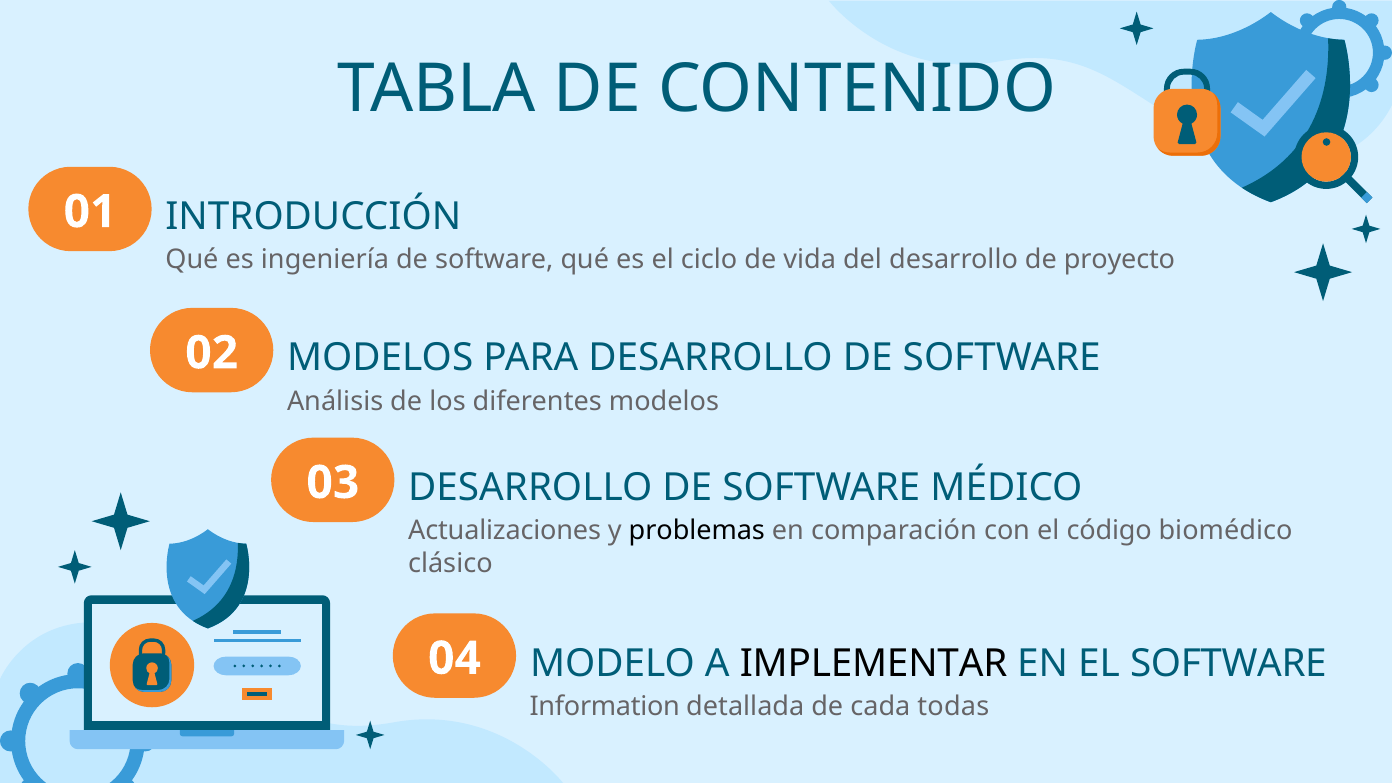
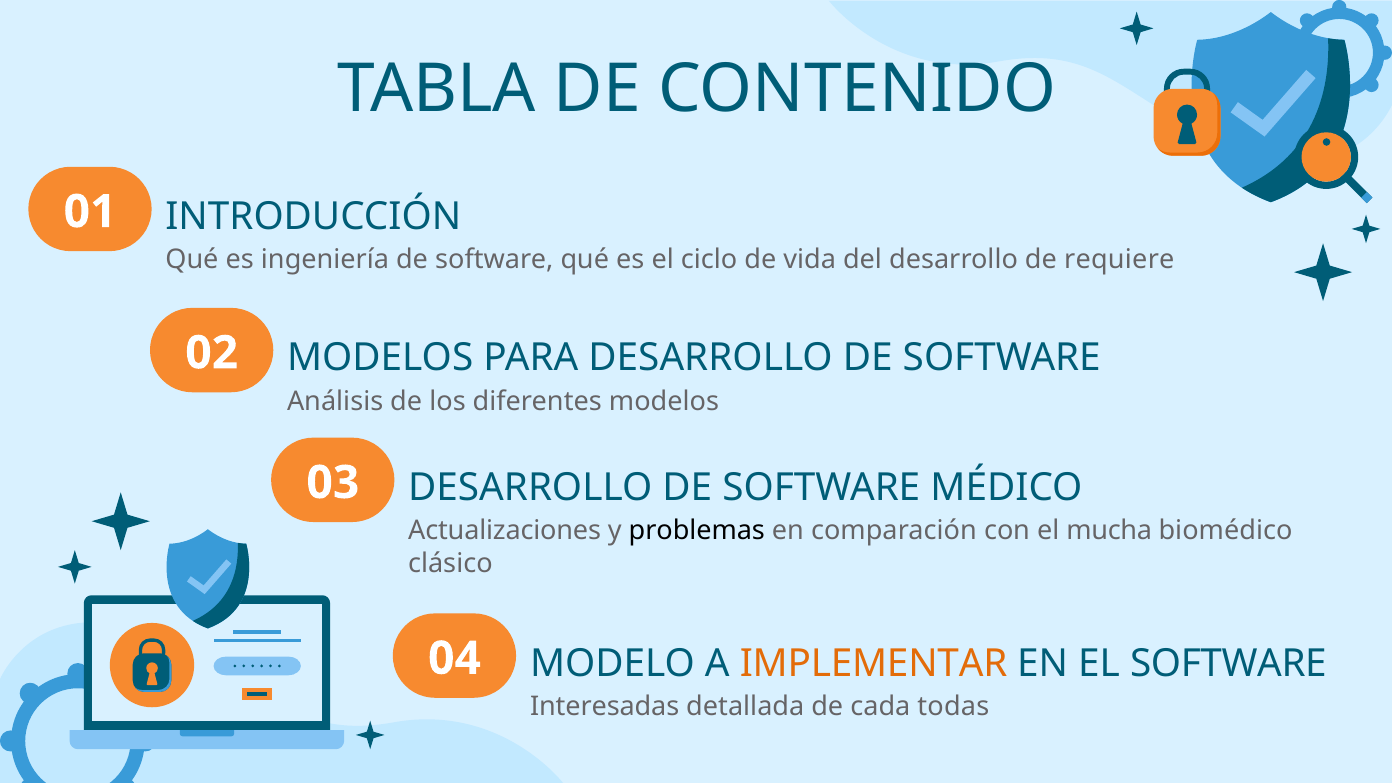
proyecto: proyecto -> requiere
código: código -> mucha
IMPLEMENTAR colour: black -> orange
Information: Information -> Interesadas
